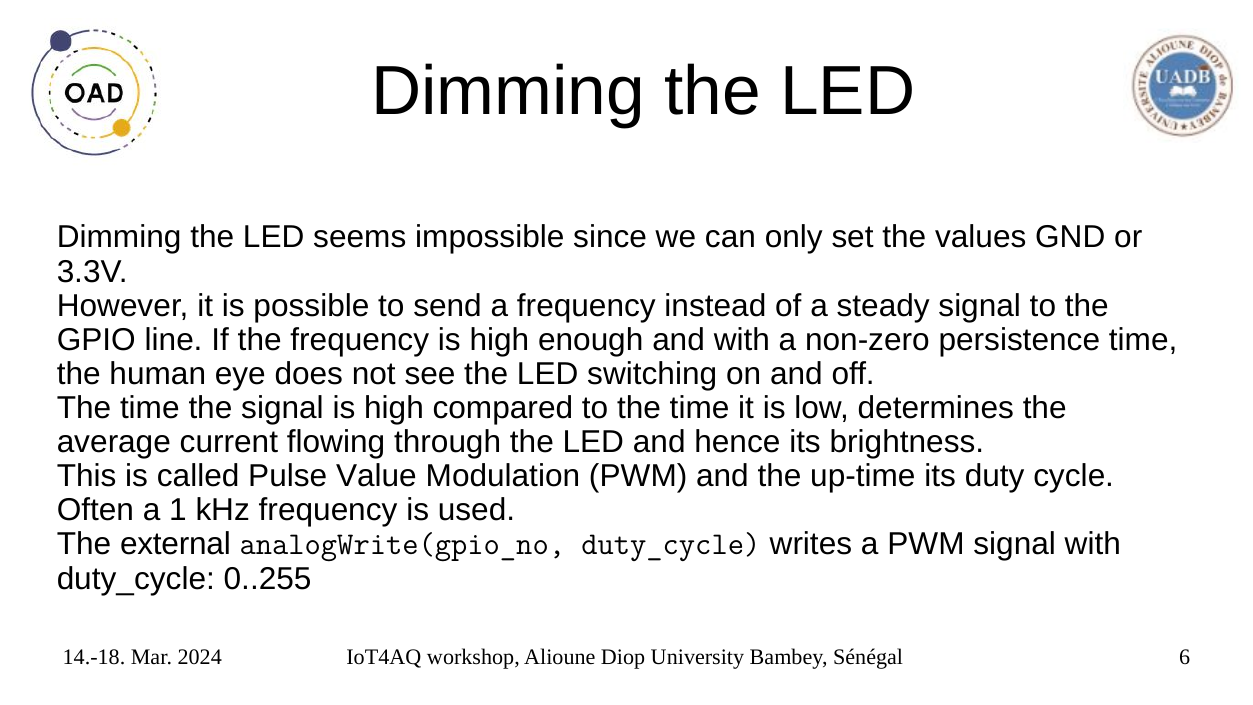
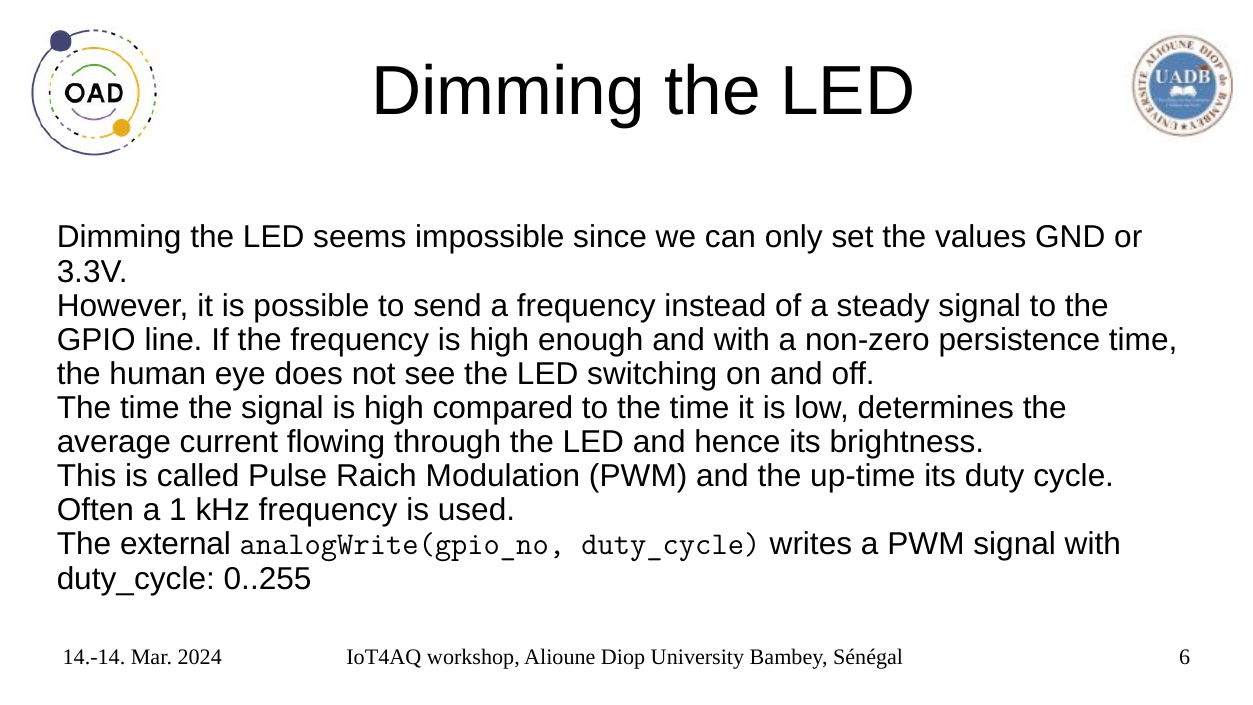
Value: Value -> Raich
14.-18: 14.-18 -> 14.-14
